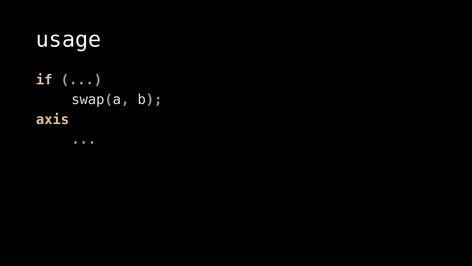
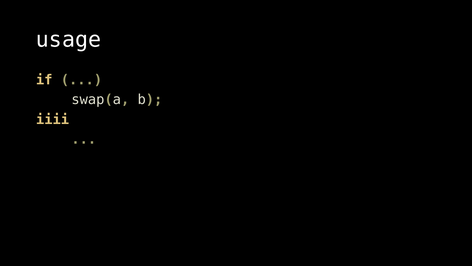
axis: axis -> iiii
